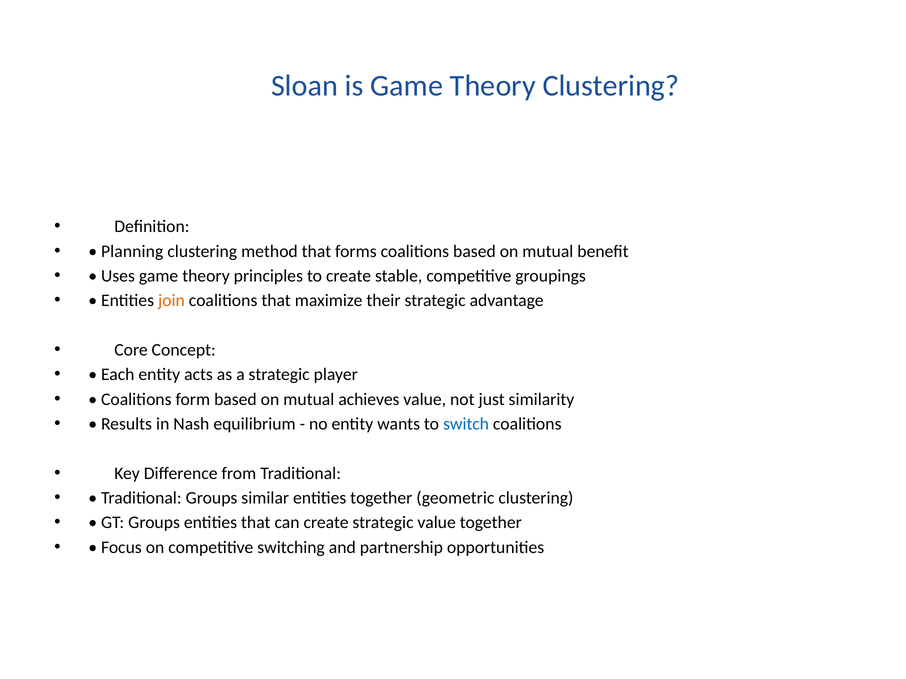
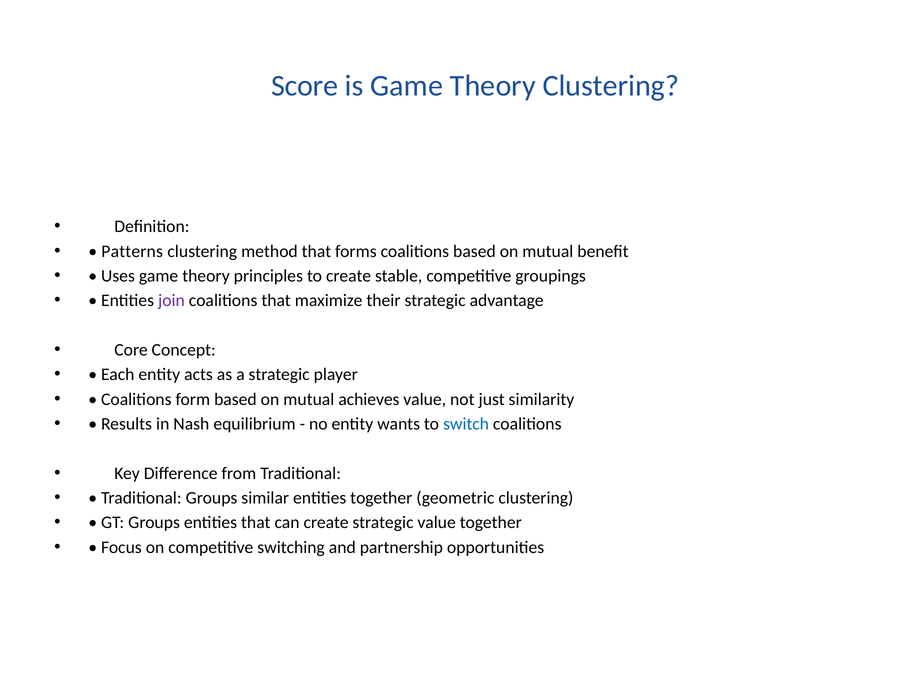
Sloan: Sloan -> Score
Planning: Planning -> Patterns
join colour: orange -> purple
